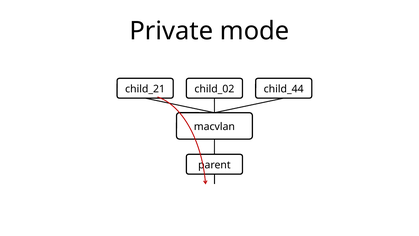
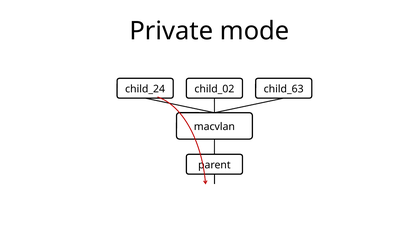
child_21: child_21 -> child_24
child_44: child_44 -> child_63
